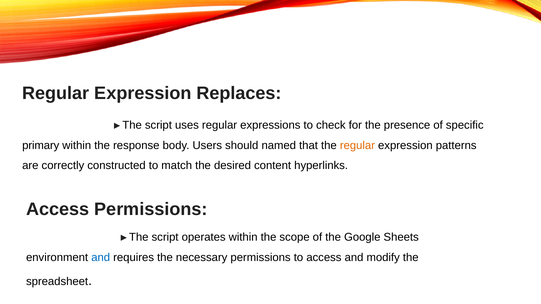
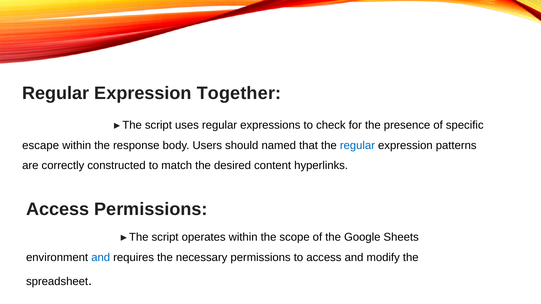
Replaces: Replaces -> Together
primary: primary -> escape
regular at (357, 145) colour: orange -> blue
